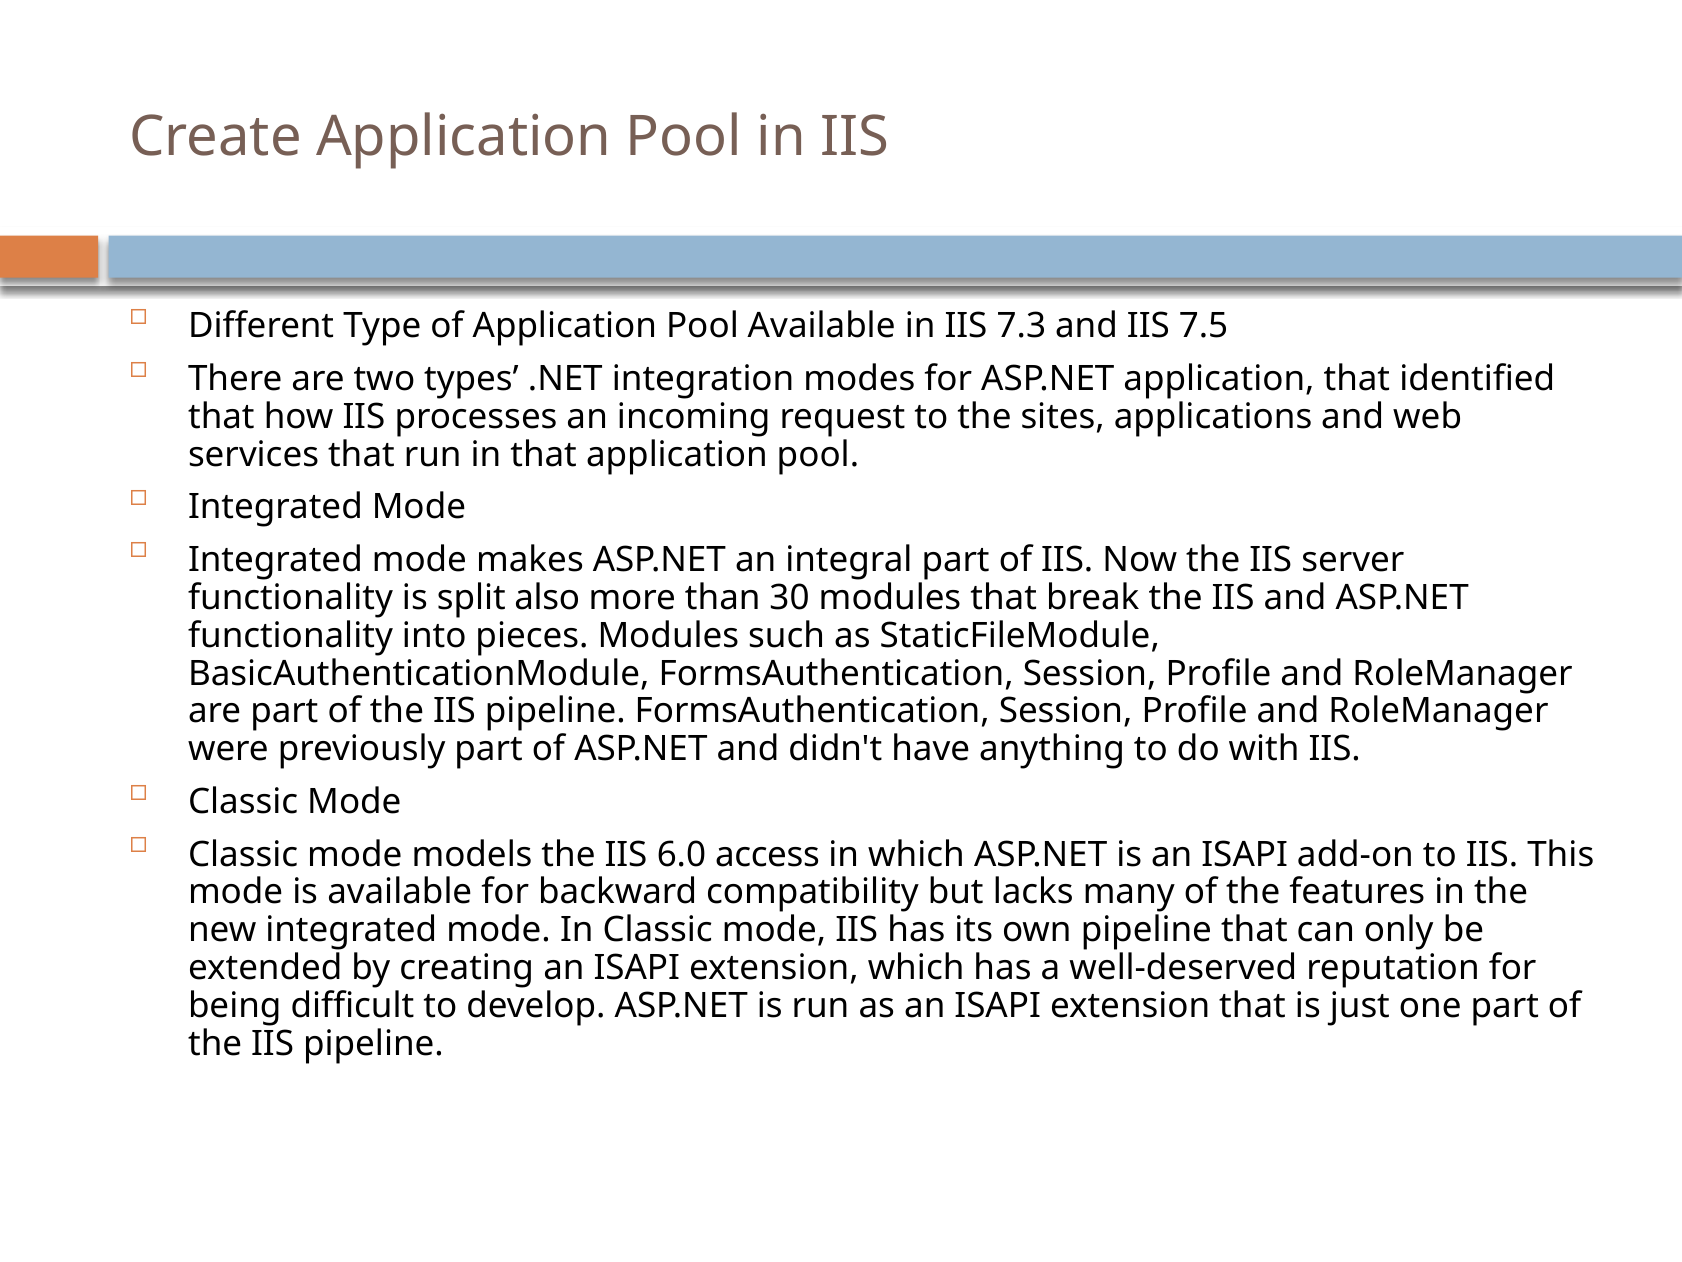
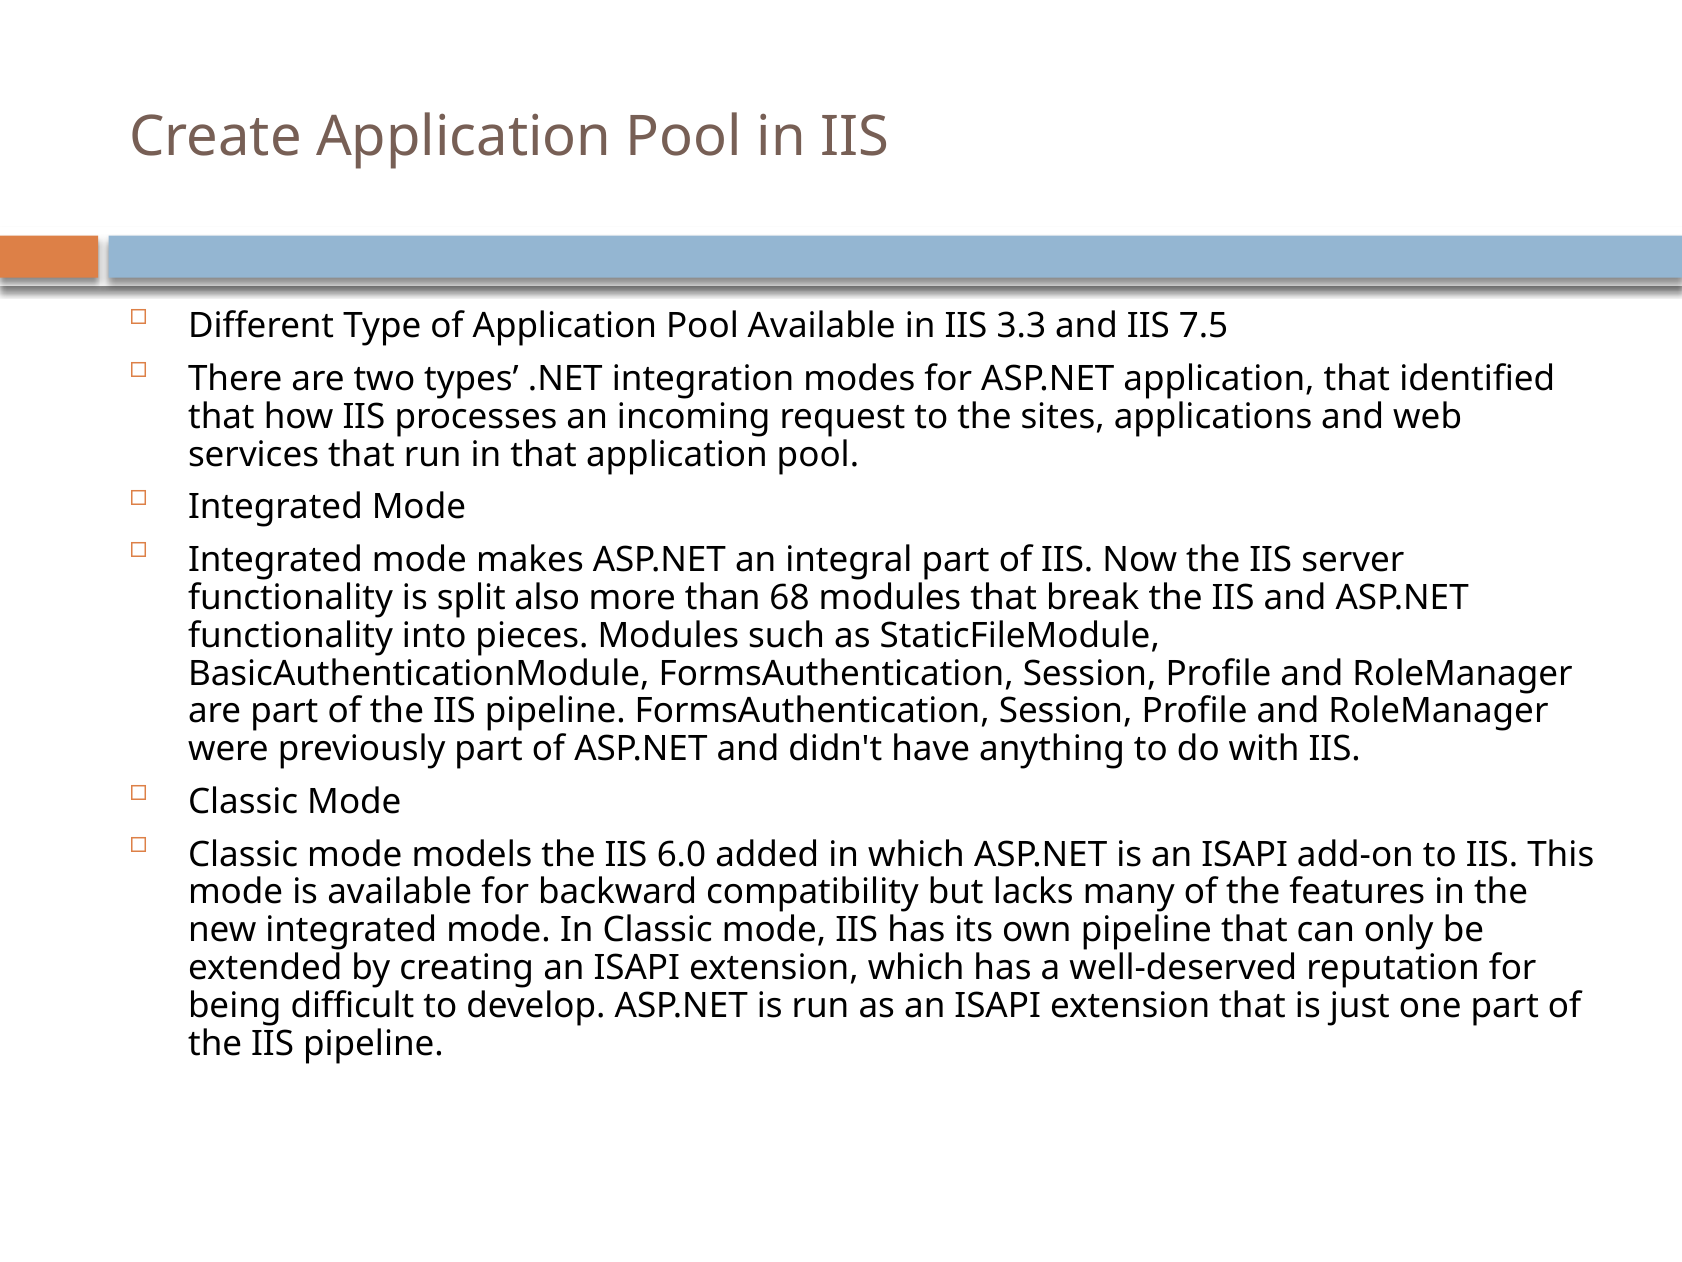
7.3: 7.3 -> 3.3
30: 30 -> 68
access: access -> added
